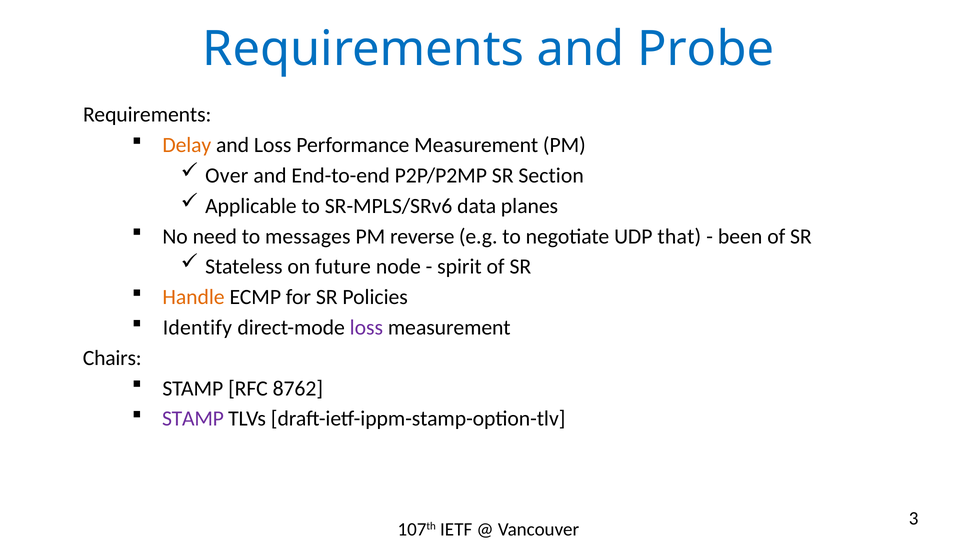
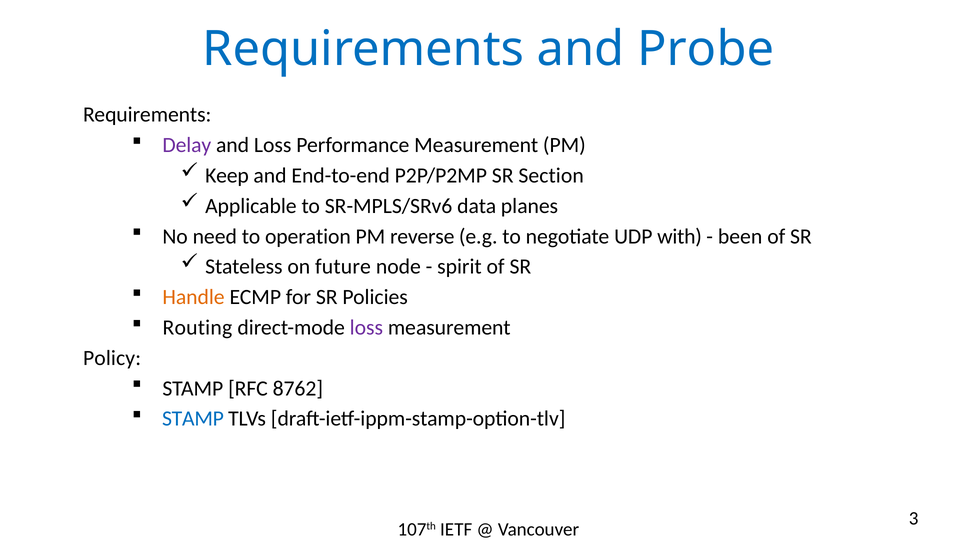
Delay colour: orange -> purple
Over: Over -> Keep
messages: messages -> operation
that: that -> with
Identify: Identify -> Routing
Chairs: Chairs -> Policy
STAMP at (193, 418) colour: purple -> blue
